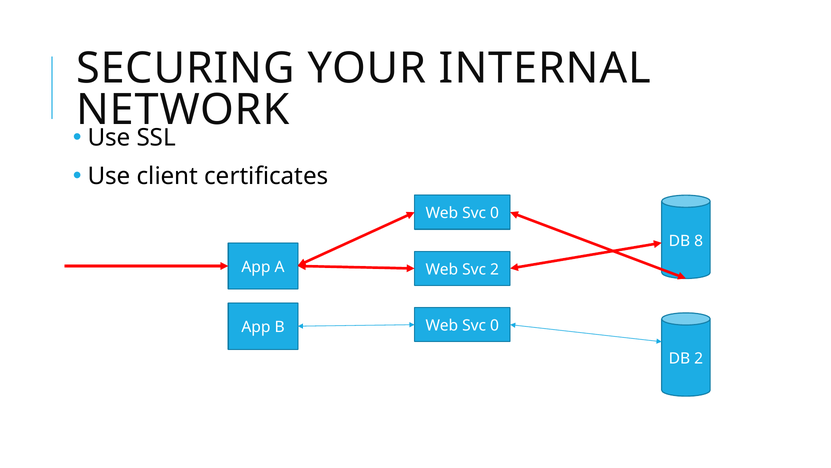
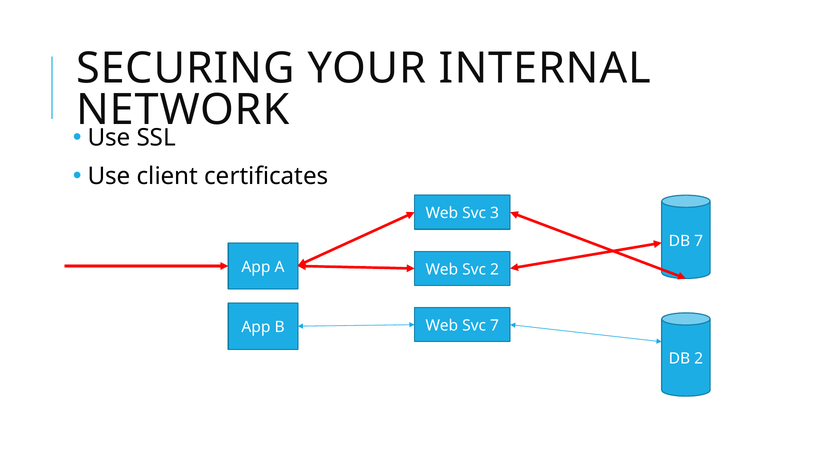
0 at (495, 213): 0 -> 3
8 at (699, 241): 8 -> 7
0 at (495, 325): 0 -> 7
